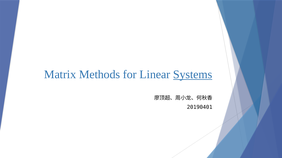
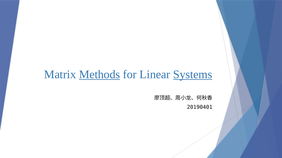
Methods underline: none -> present
